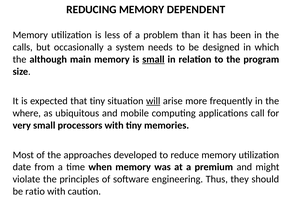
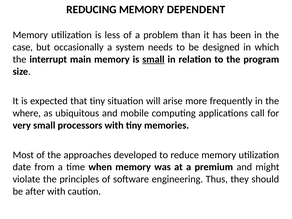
calls: calls -> case
although: although -> interrupt
will underline: present -> none
ratio: ratio -> after
